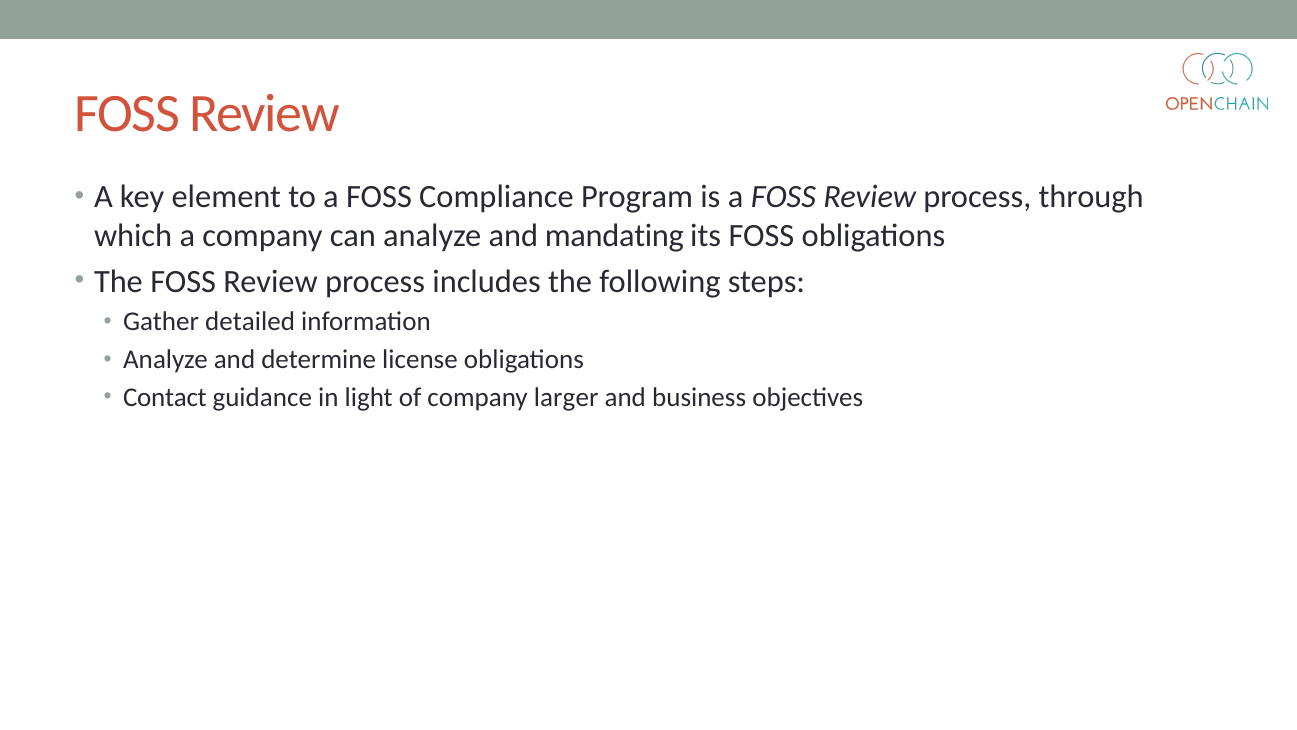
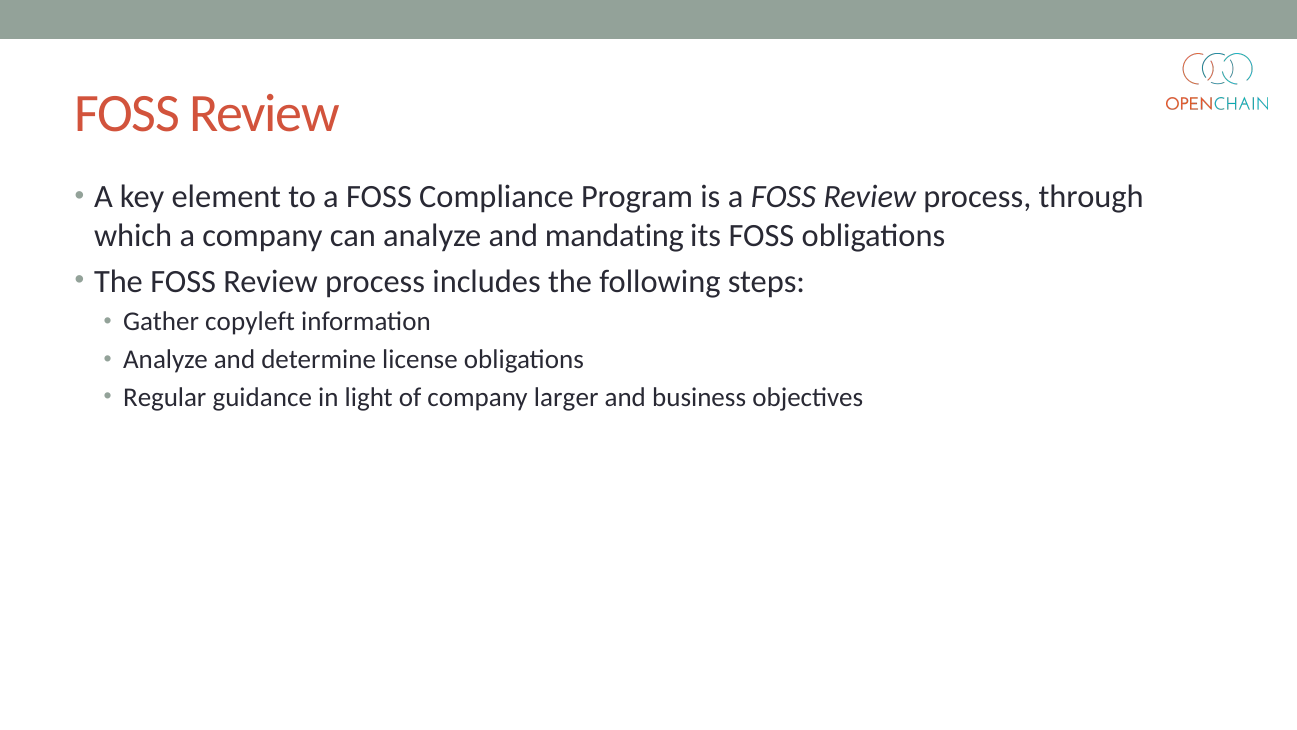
detailed: detailed -> copyleft
Contact: Contact -> Regular
